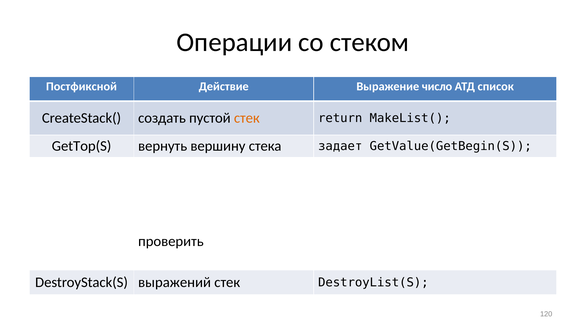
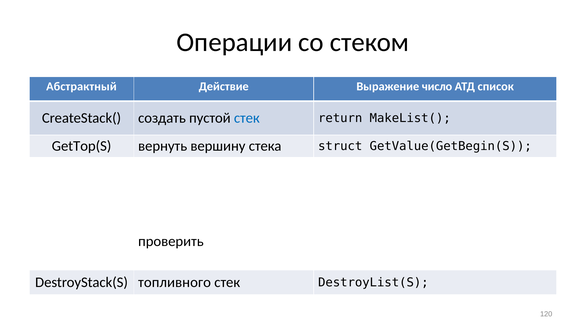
Постфиксной: Постфиксной -> Абстрактный
стек at (247, 118) colour: orange -> blue
задает: задает -> struct
выражений: выражений -> топливного
